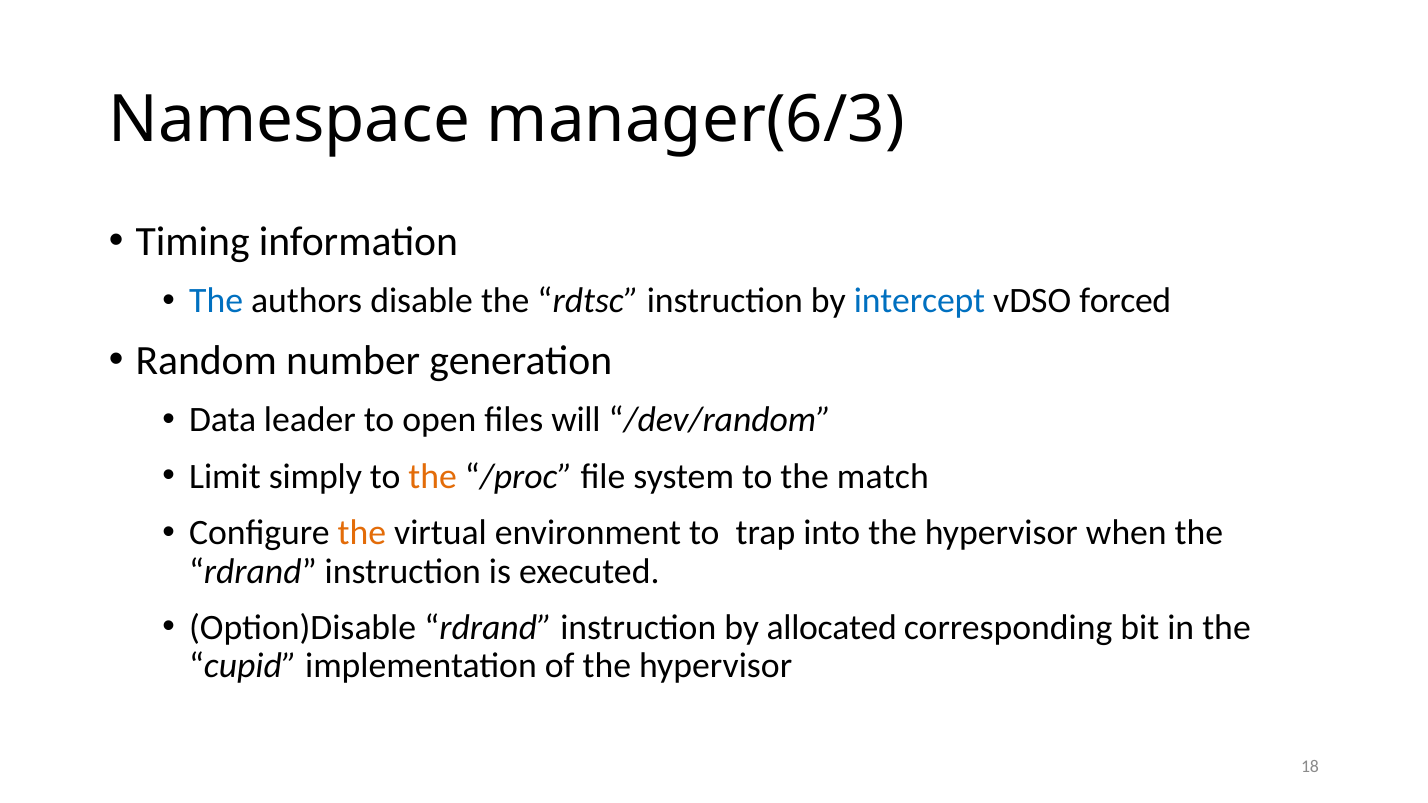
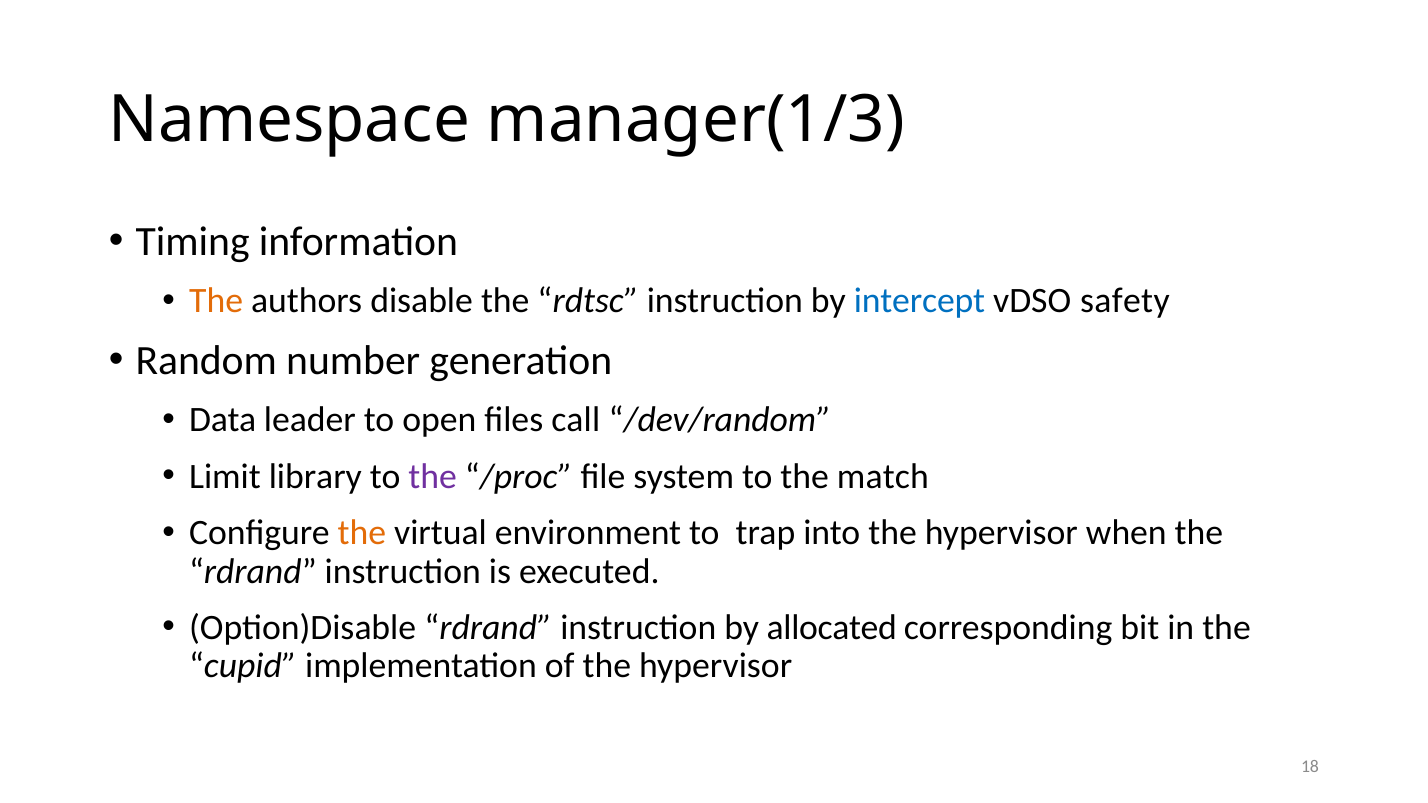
manager(6/3: manager(6/3 -> manager(1/3
The at (216, 301) colour: blue -> orange
forced: forced -> safety
will: will -> call
simply: simply -> library
the at (433, 476) colour: orange -> purple
